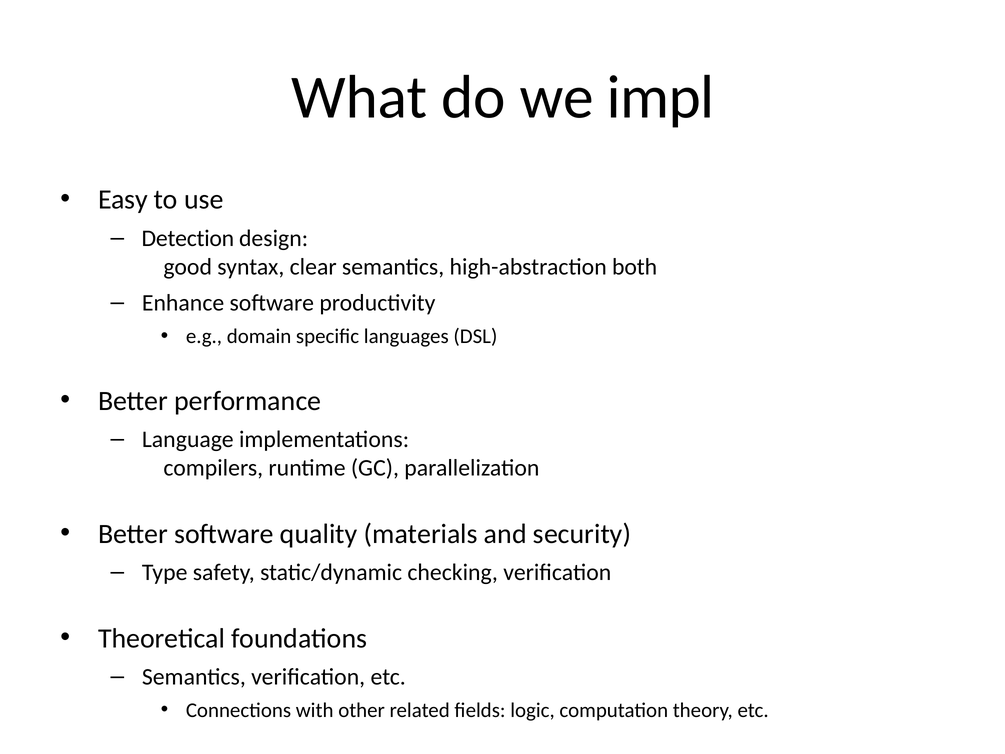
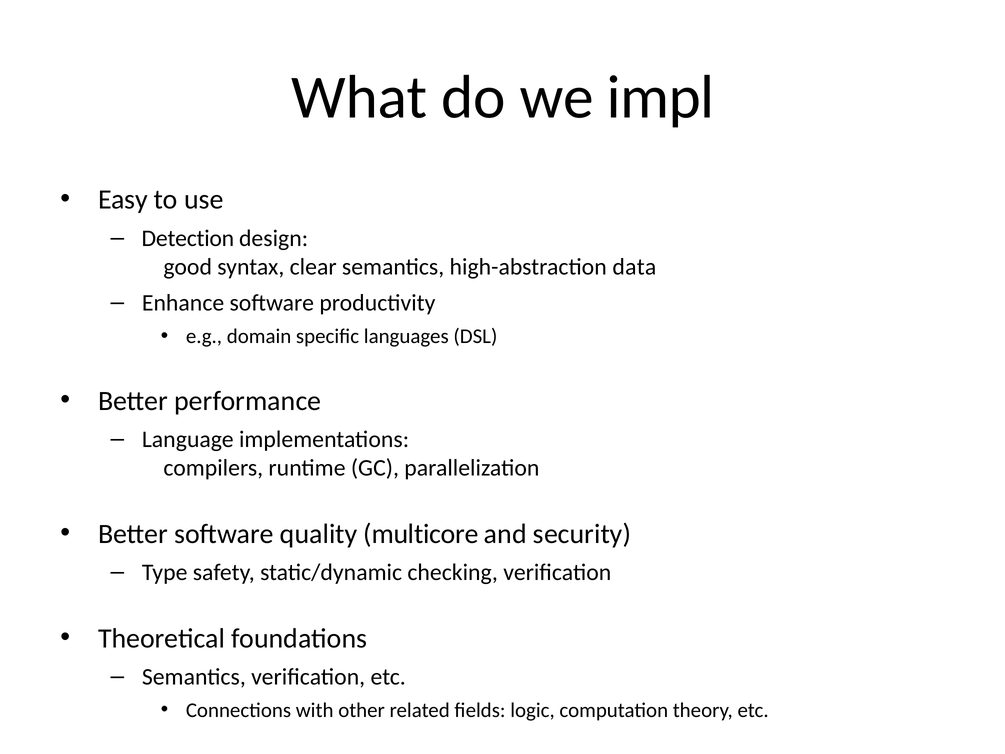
both: both -> data
materials: materials -> multicore
